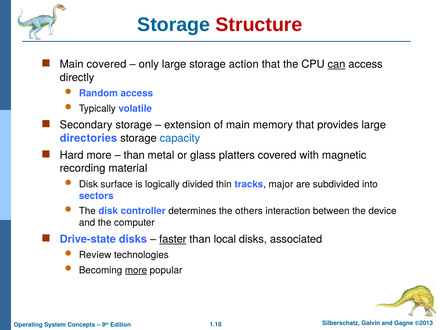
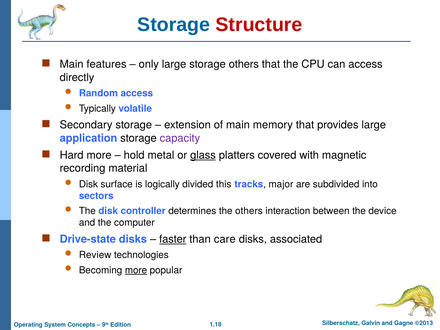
Main covered: covered -> features
storage action: action -> others
can underline: present -> none
directories: directories -> application
capacity colour: blue -> purple
than at (134, 155): than -> hold
glass underline: none -> present
thin: thin -> this
local: local -> care
